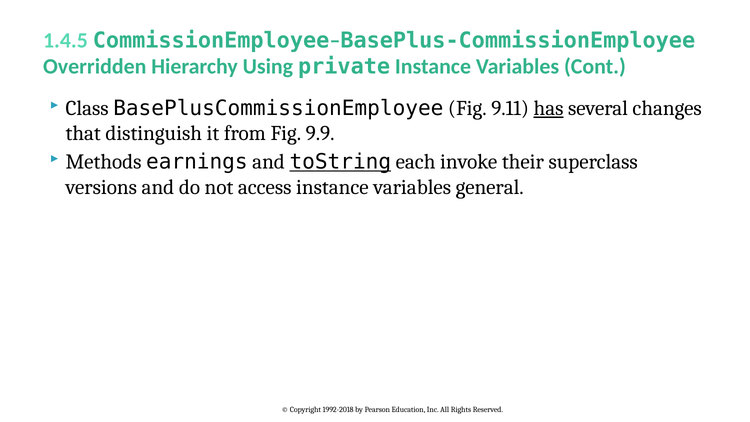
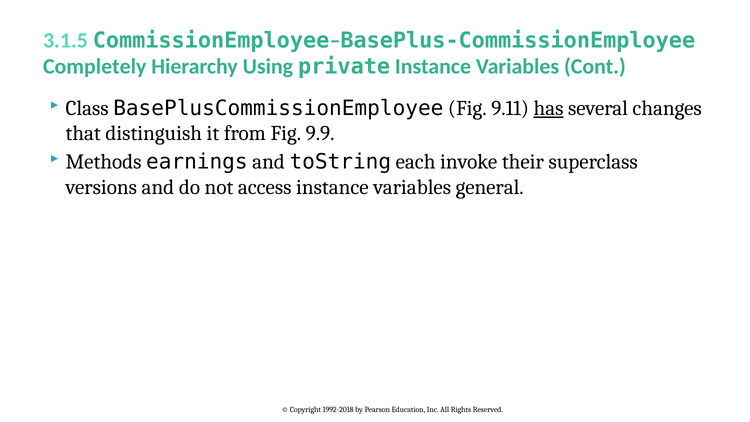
1.4.5: 1.4.5 -> 3.1.5
Overridden: Overridden -> Completely
toString underline: present -> none
